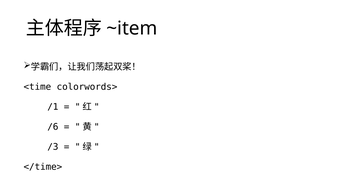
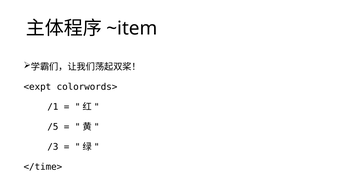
<time: <time -> <expt
/6: /6 -> /5
